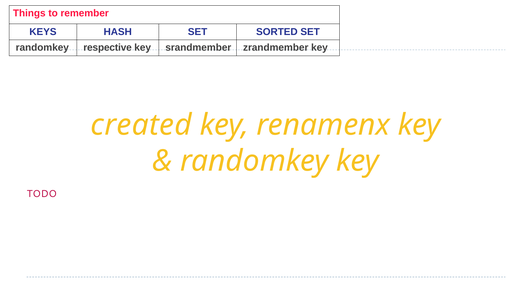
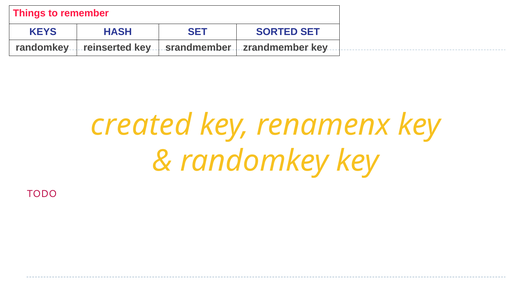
respective: respective -> reinserted
